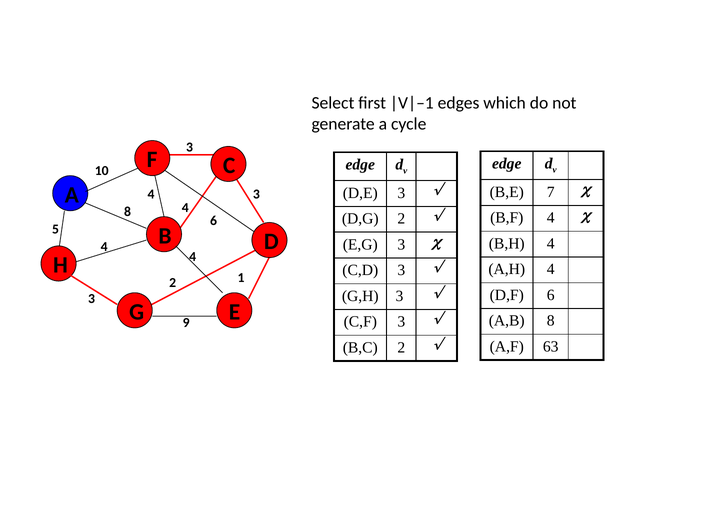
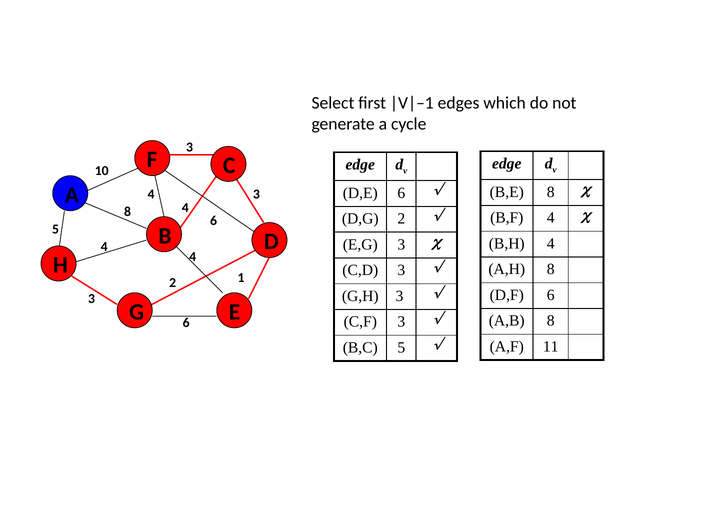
B,E 7: 7 -> 8
D,E 3: 3 -> 6
A,H 4: 4 -> 8
G 9: 9 -> 6
63: 63 -> 11
B,C 2: 2 -> 5
